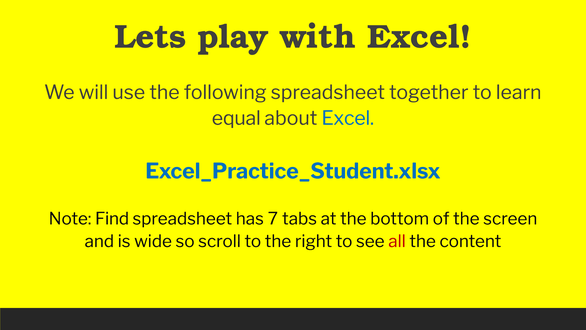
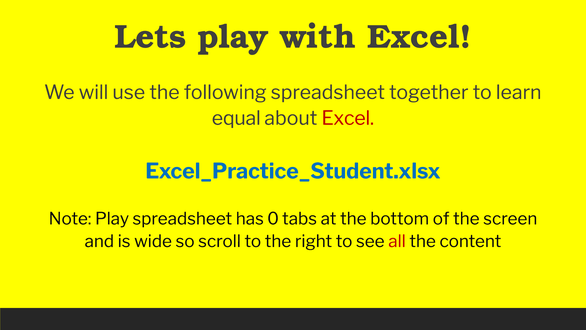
Excel at (348, 118) colour: blue -> red
Note Find: Find -> Play
7: 7 -> 0
